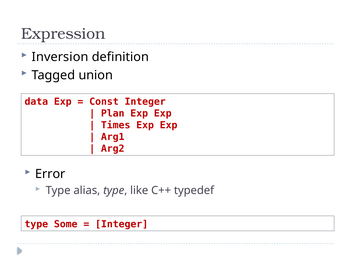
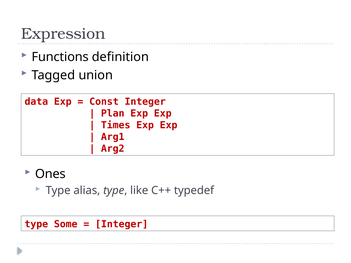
Inversion: Inversion -> Functions
Error: Error -> Ones
